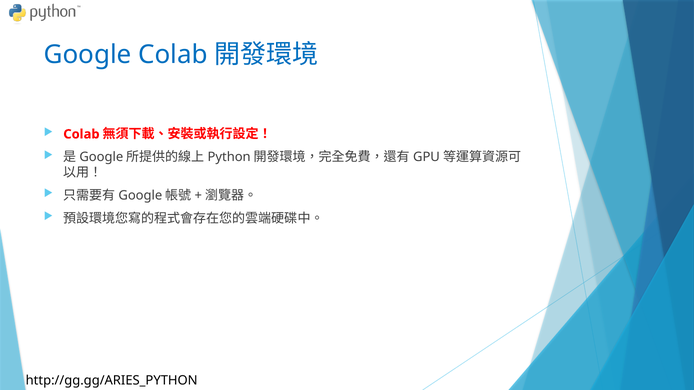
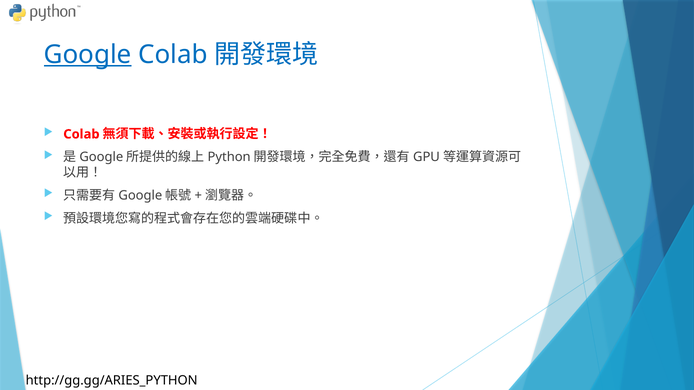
Google underline: none -> present
